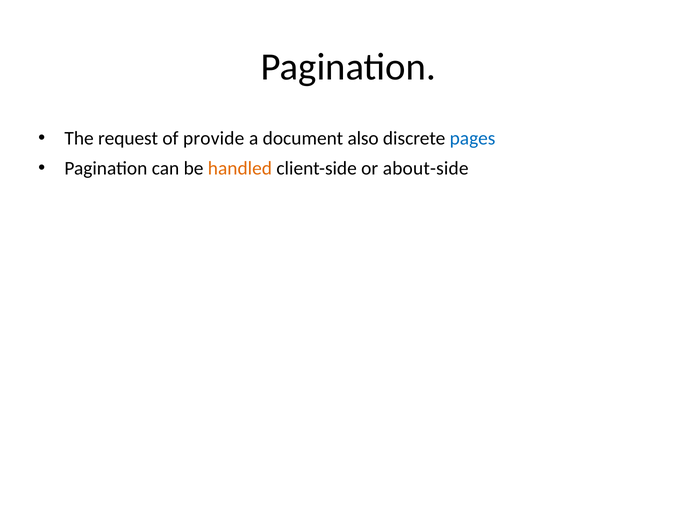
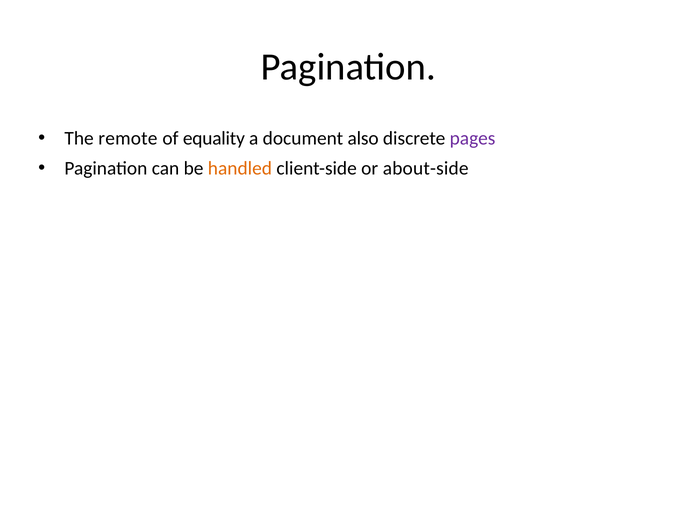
request: request -> remote
provide: provide -> equality
pages colour: blue -> purple
